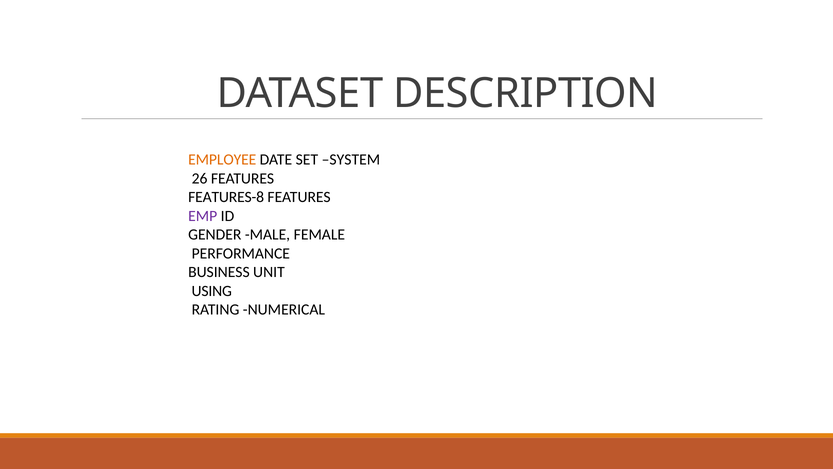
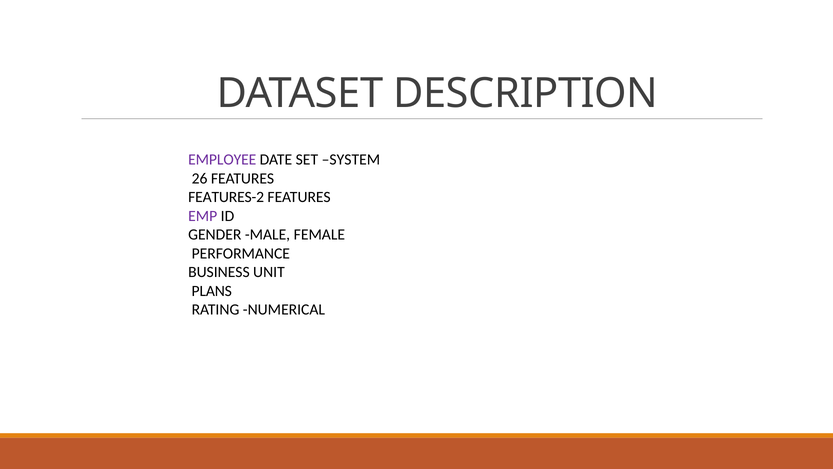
EMPLOYEE colour: orange -> purple
FEATURES-8: FEATURES-8 -> FEATURES-2
USING: USING -> PLANS
